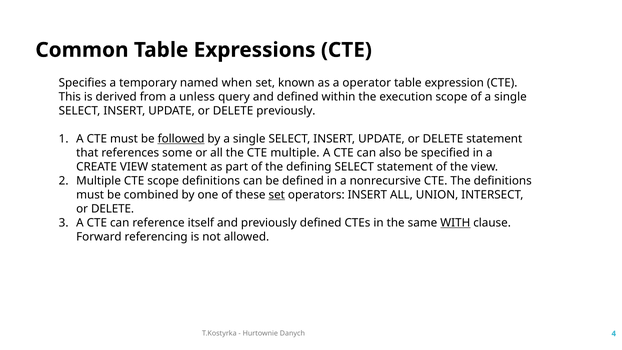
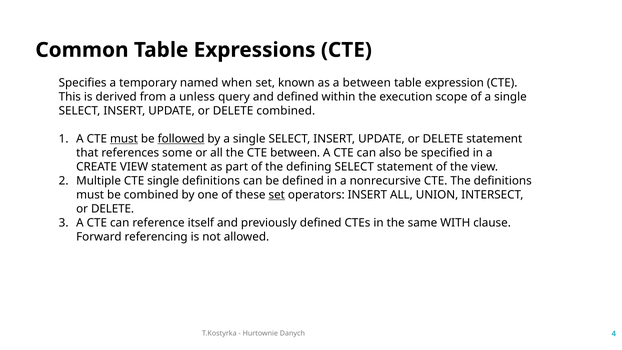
a operator: operator -> between
DELETE previously: previously -> combined
must at (124, 139) underline: none -> present
CTE multiple: multiple -> between
CTE scope: scope -> single
WITH underline: present -> none
